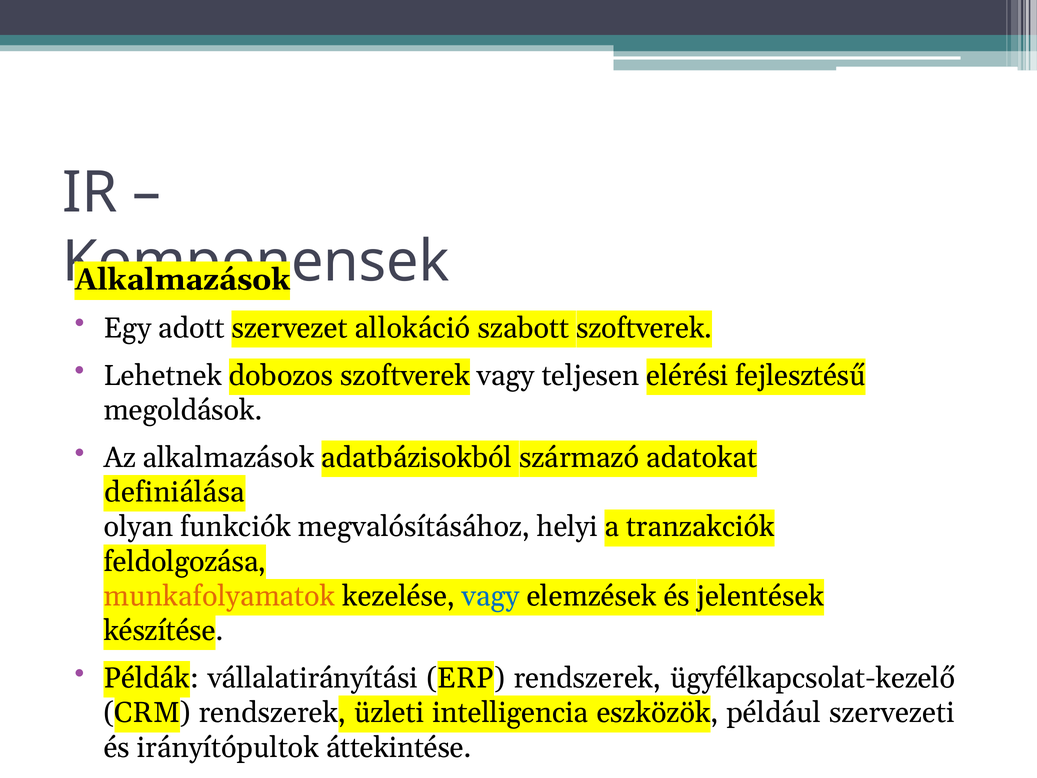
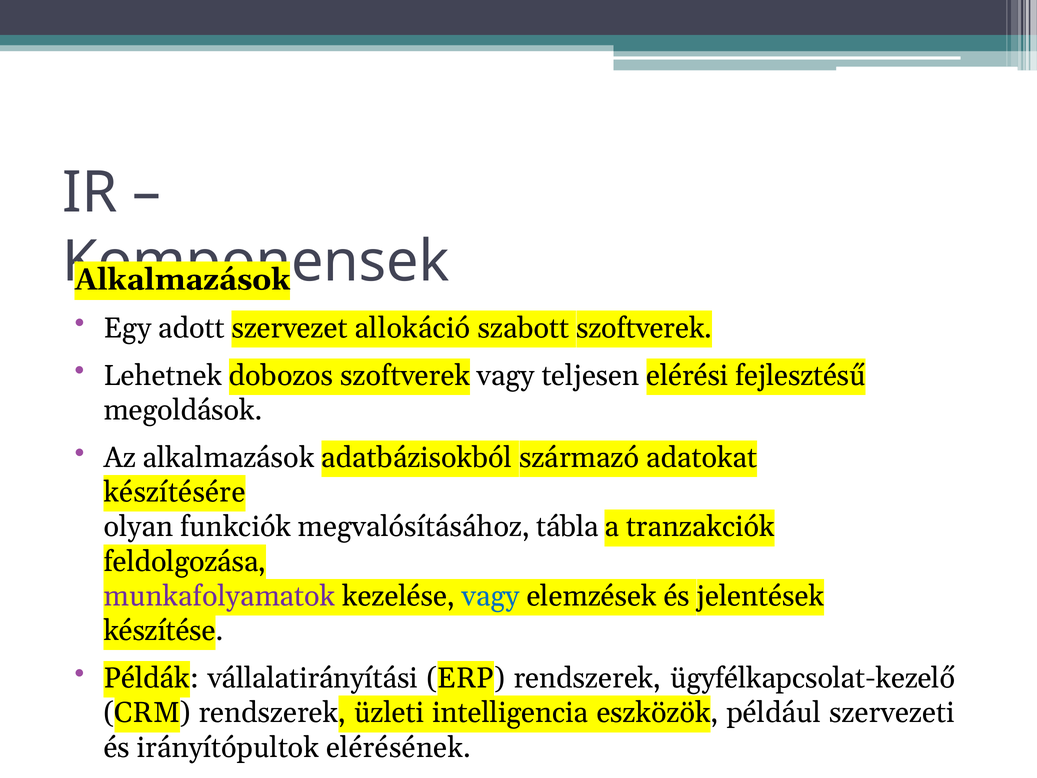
definiálása: definiálása -> készítésére
helyi: helyi -> tábla
munkafolyamatok colour: orange -> purple
áttekintése: áttekintése -> elérésének
